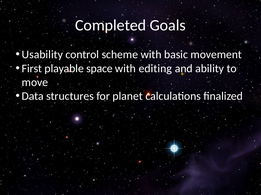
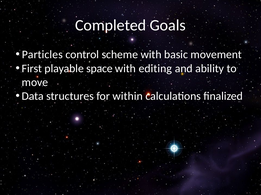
Usability: Usability -> Particles
planet: planet -> within
